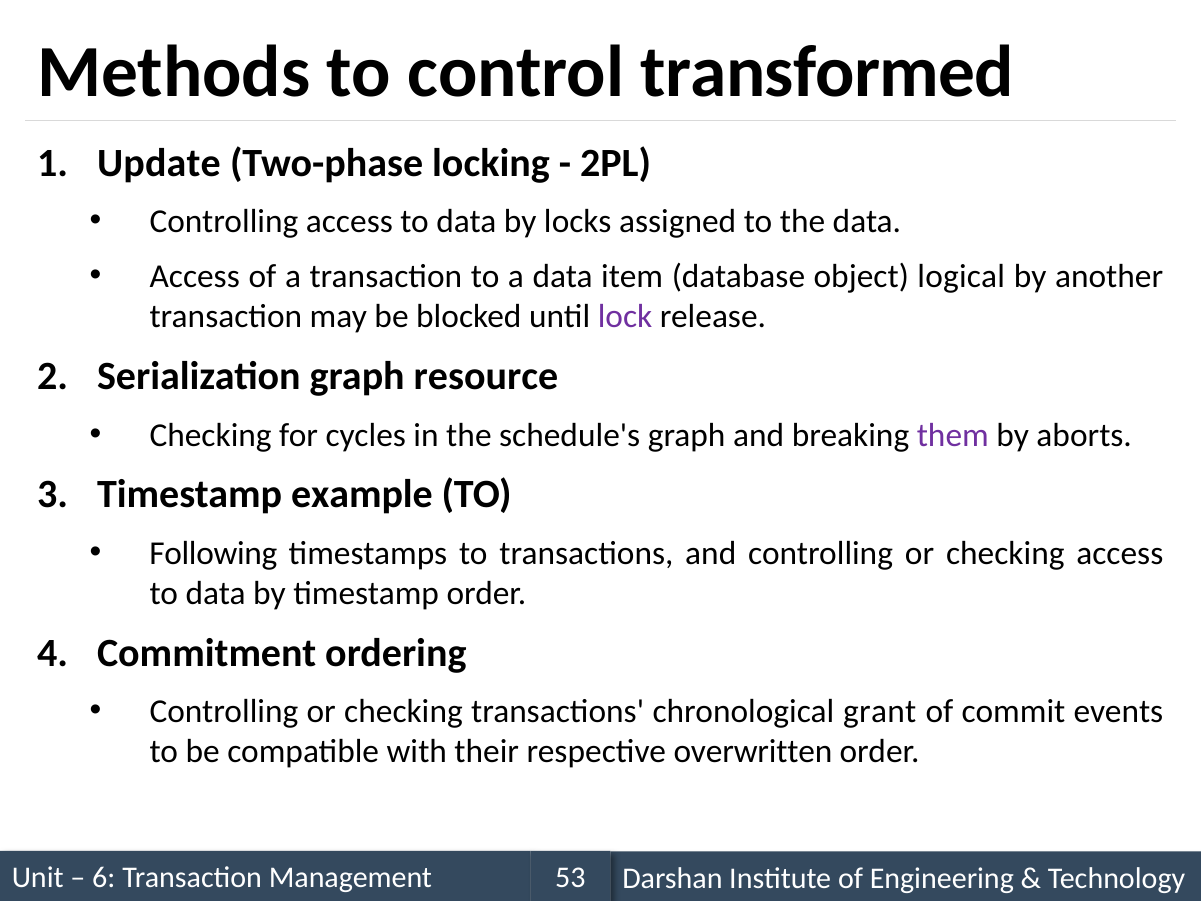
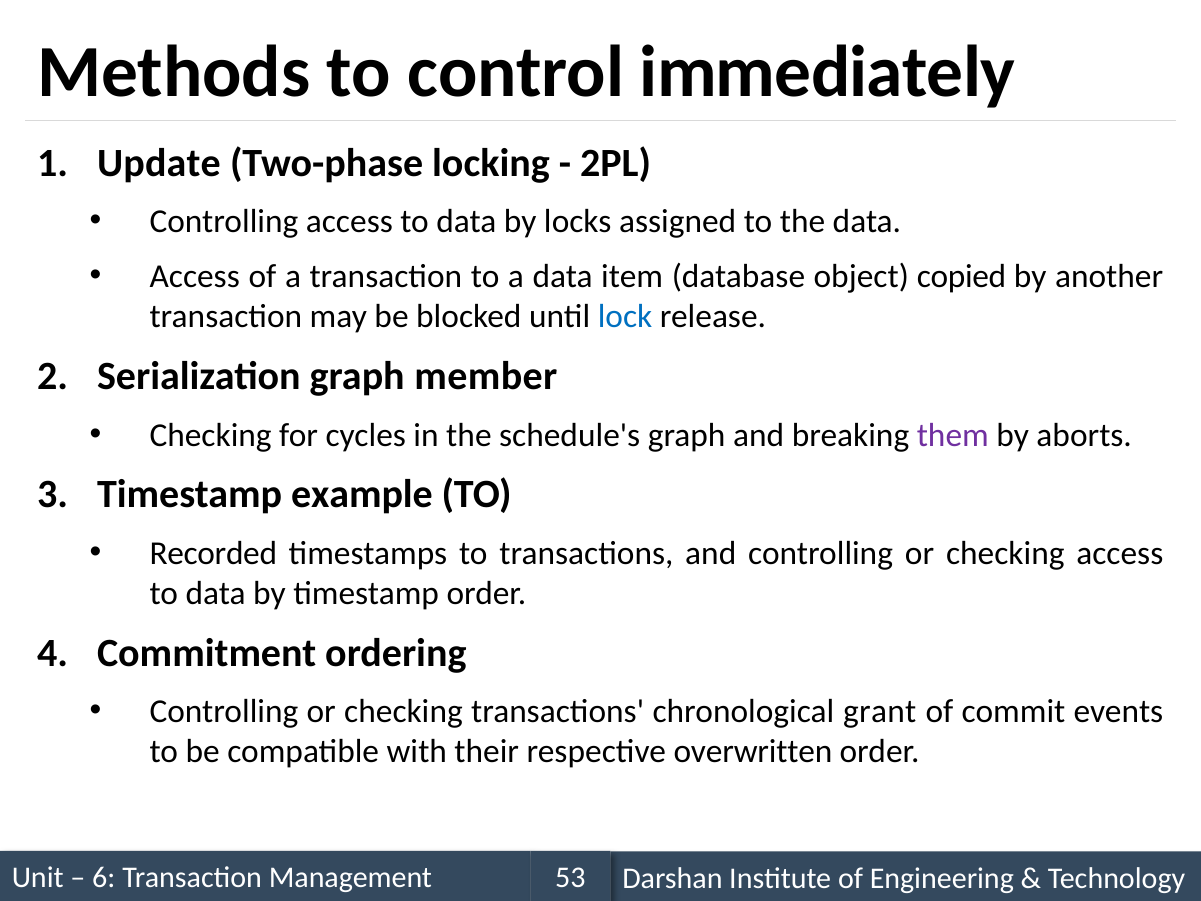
transformed: transformed -> immediately
logical: logical -> copied
lock colour: purple -> blue
resource: resource -> member
Following: Following -> Recorded
